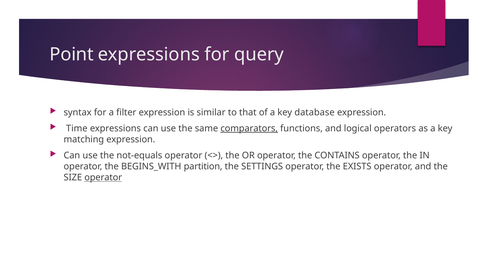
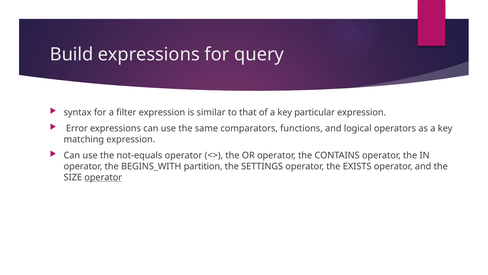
Point: Point -> Build
database: database -> particular
Time: Time -> Error
comparators underline: present -> none
